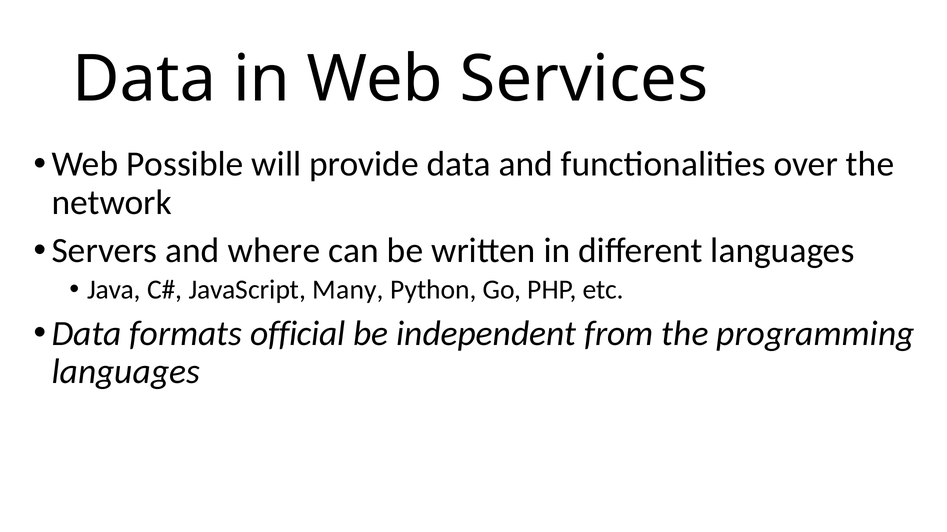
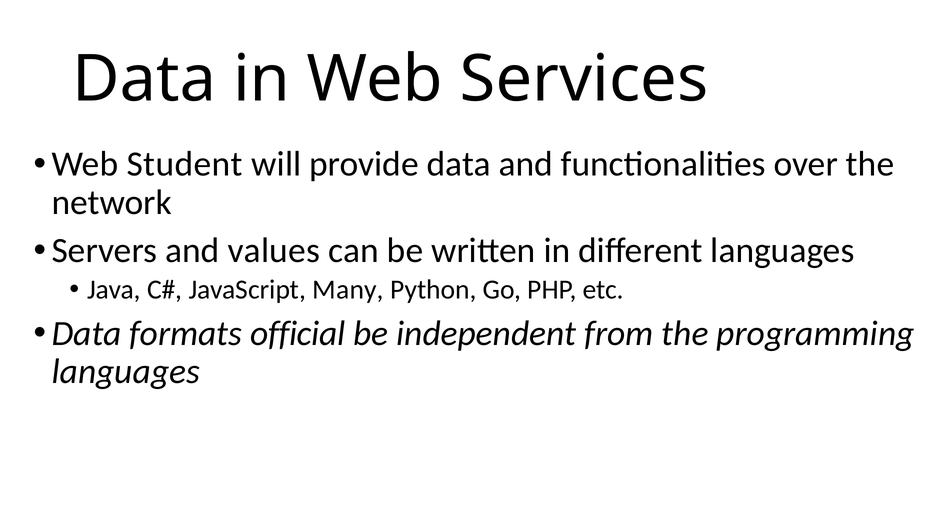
Possible: Possible -> Student
where: where -> values
